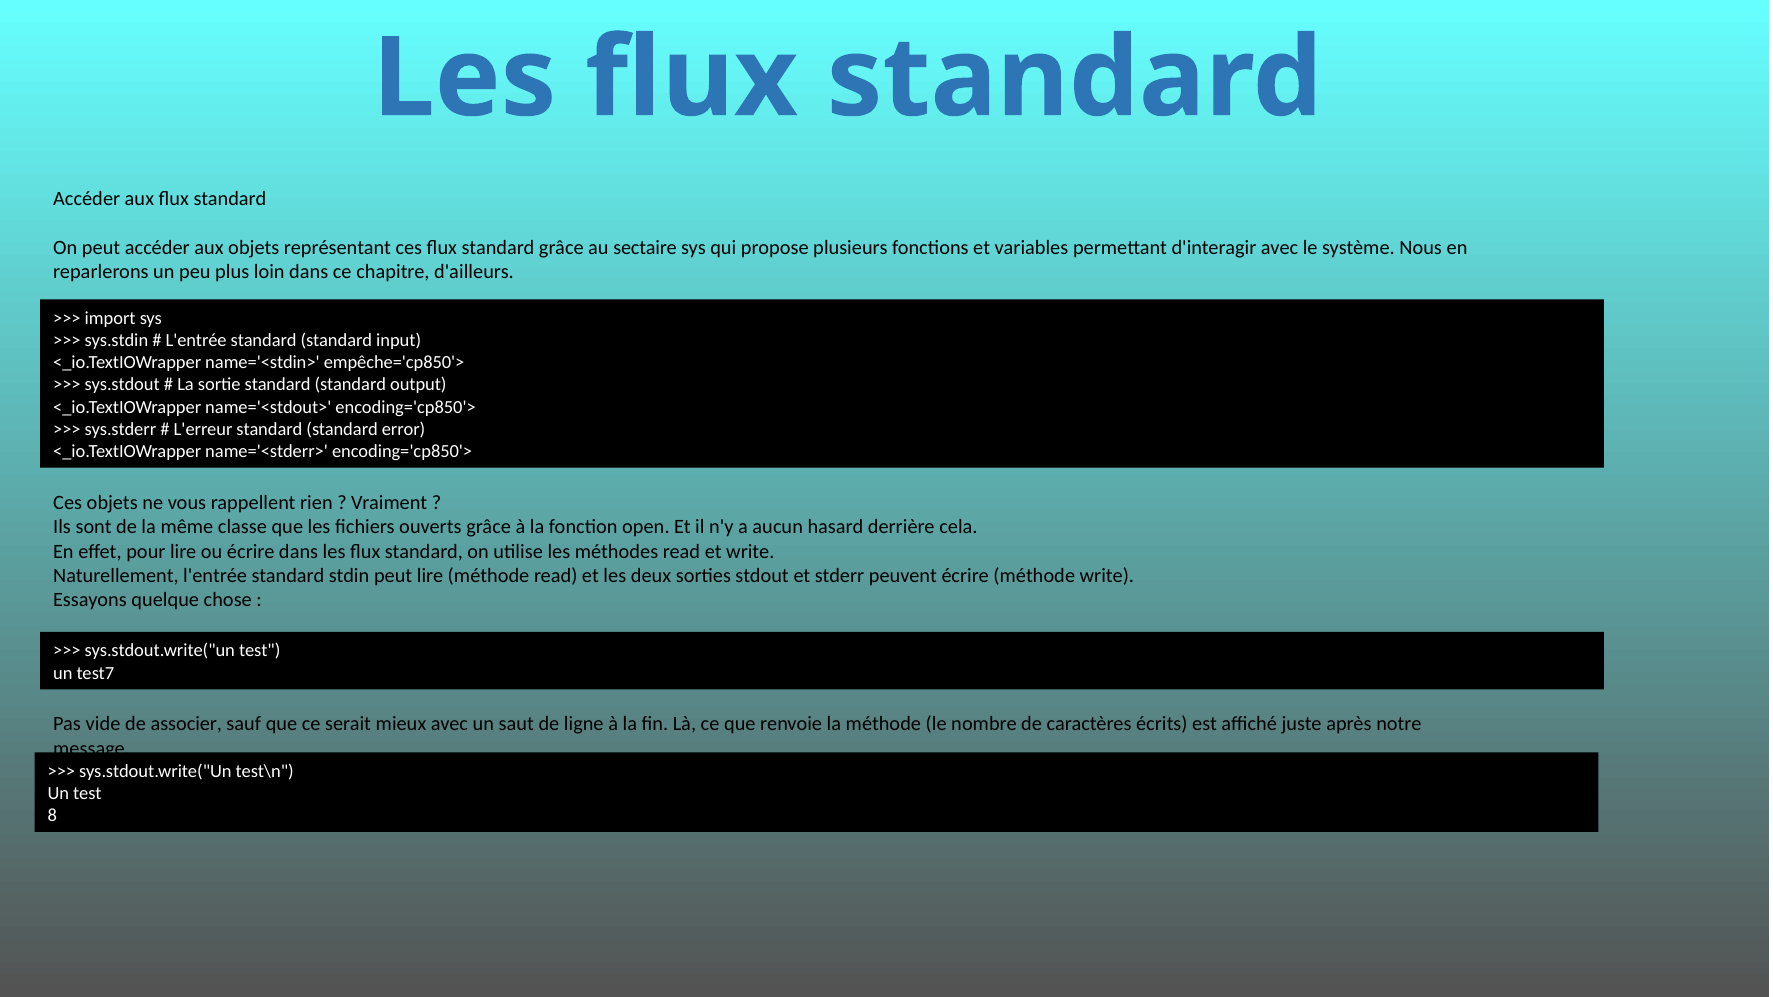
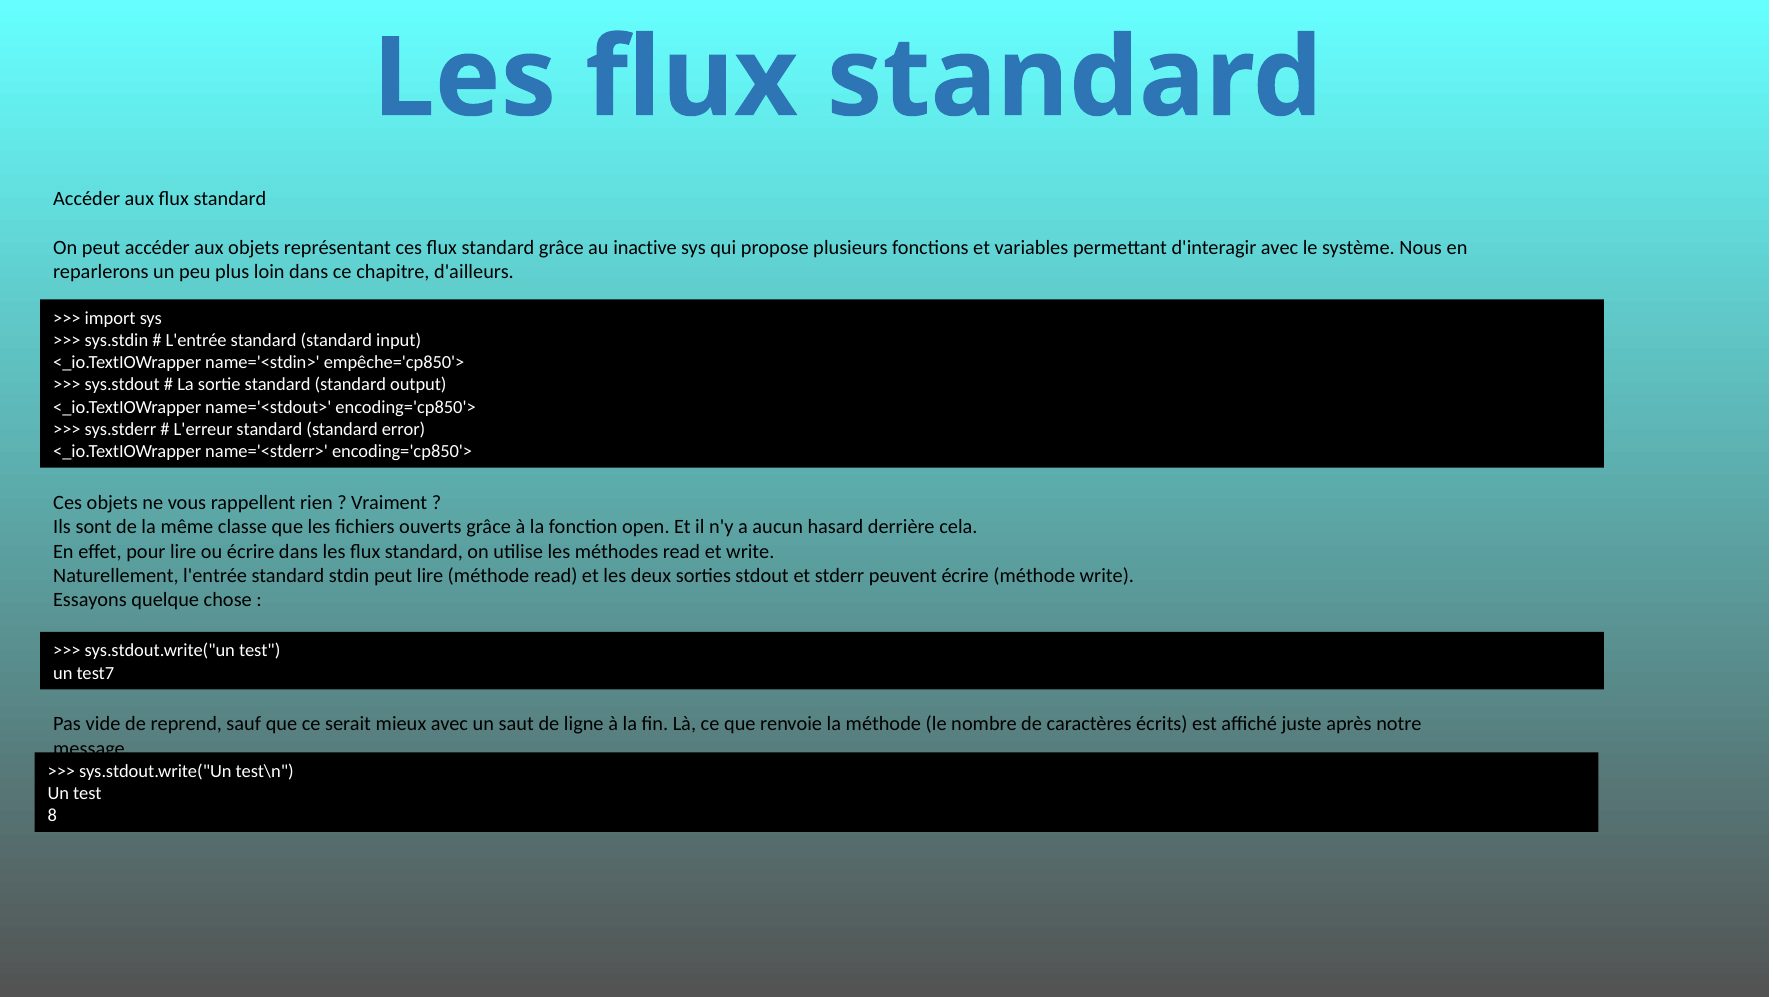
sectaire: sectaire -> inactive
associer: associer -> reprend
